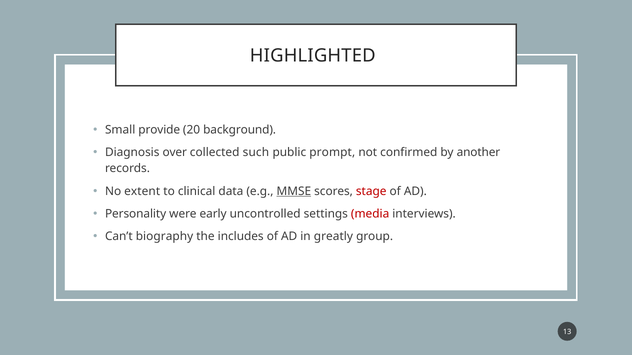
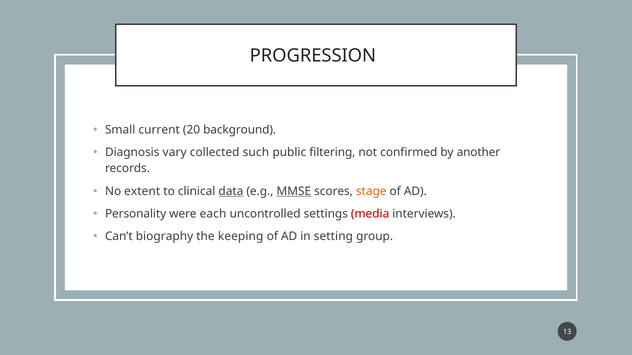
HIGHLIGHTED: HIGHLIGHTED -> PROGRESSION
provide: provide -> current
over: over -> vary
prompt: prompt -> filtering
data underline: none -> present
stage colour: red -> orange
early: early -> each
includes: includes -> keeping
greatly: greatly -> setting
